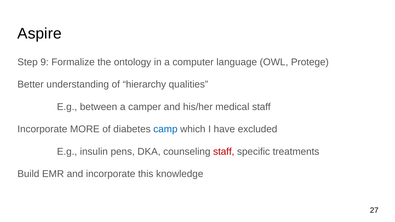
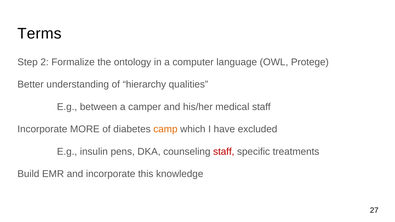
Aspire: Aspire -> Terms
9: 9 -> 2
camp colour: blue -> orange
